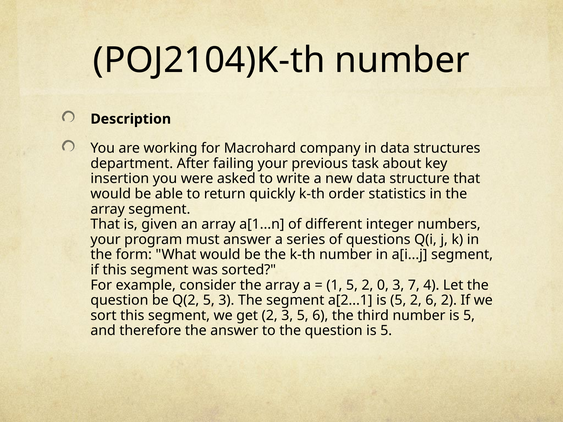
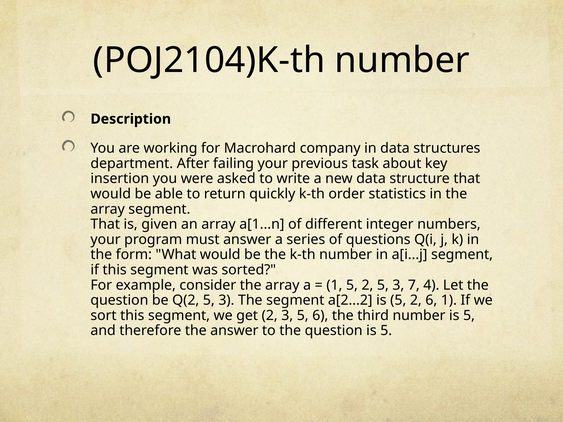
2 0: 0 -> 5
a[2...1: a[2...1 -> a[2...2
6 2: 2 -> 1
